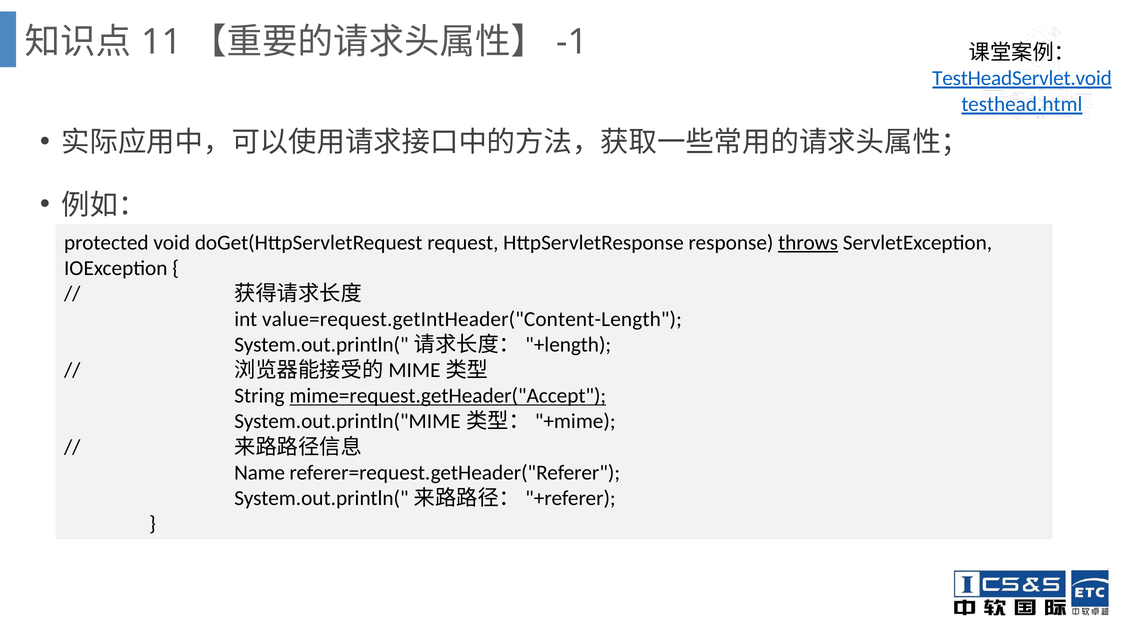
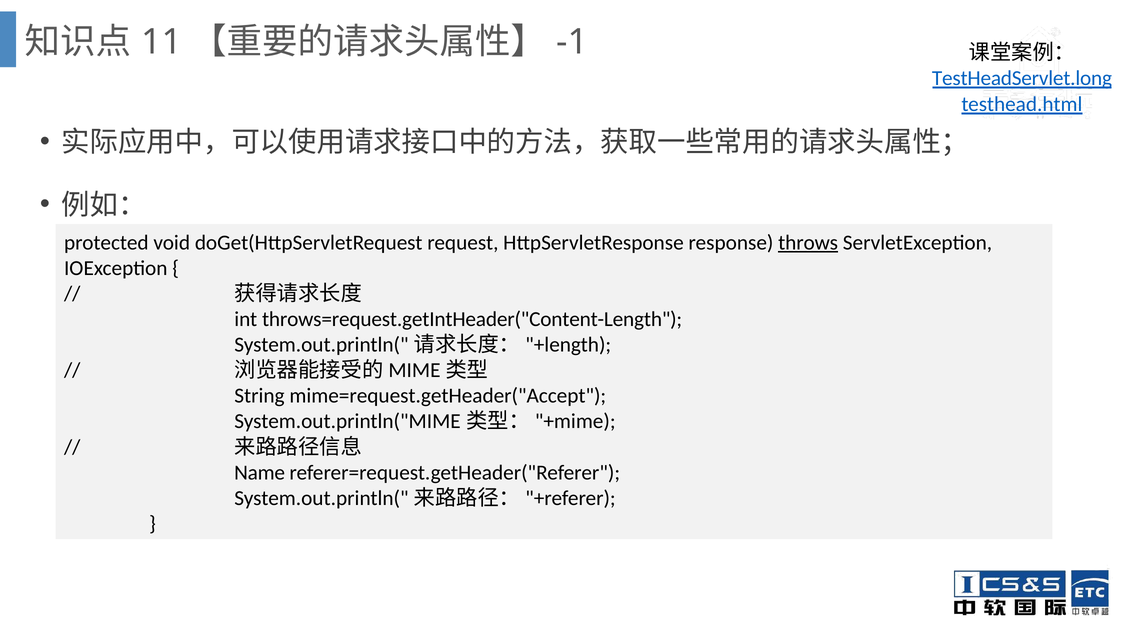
TestHeadServlet.void: TestHeadServlet.void -> TestHeadServlet.long
value=request.getIntHeader("Content-Length: value=request.getIntHeader("Content-Length -> throws=request.getIntHeader("Content-Length
mime=request.getHeader("Accept underline: present -> none
